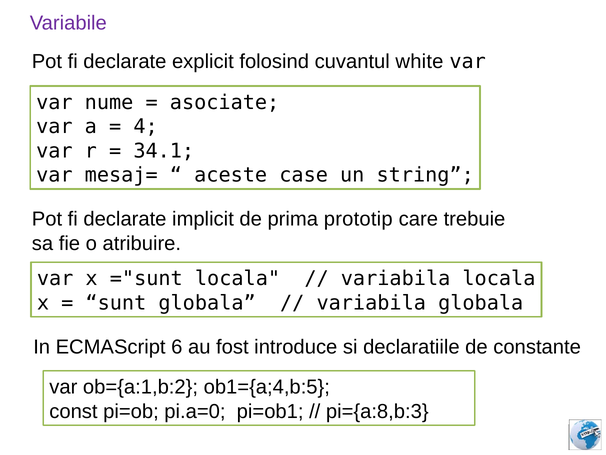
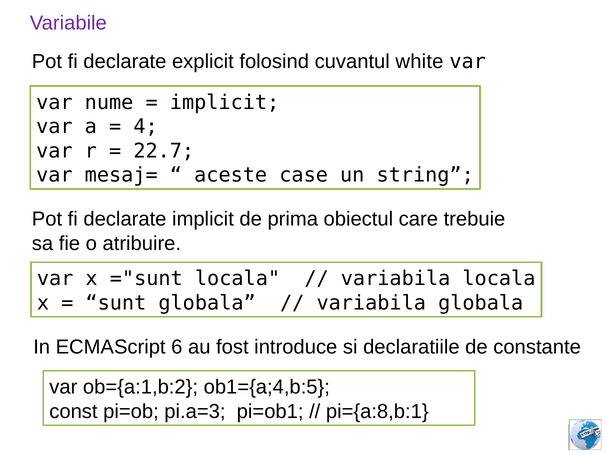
asociate at (225, 102): asociate -> implicit
34.1: 34.1 -> 22.7
prototip: prototip -> obiectul
pi.a=0: pi.a=0 -> pi.a=3
pi={a:8,b:3: pi={a:8,b:3 -> pi={a:8,b:1
